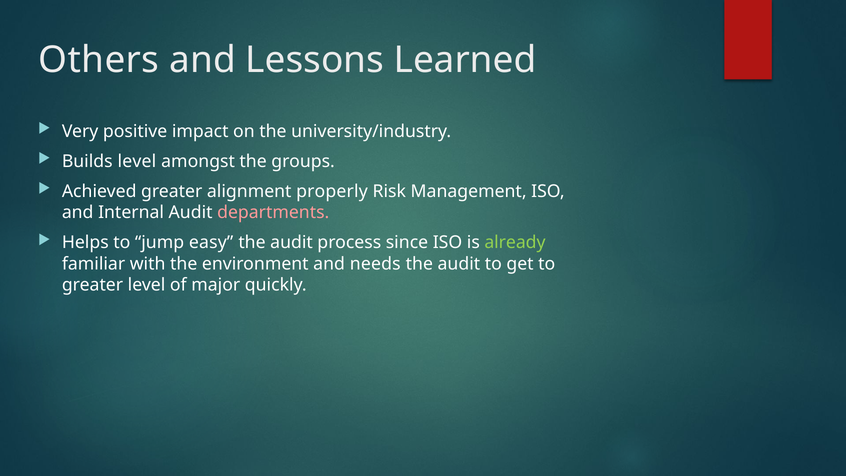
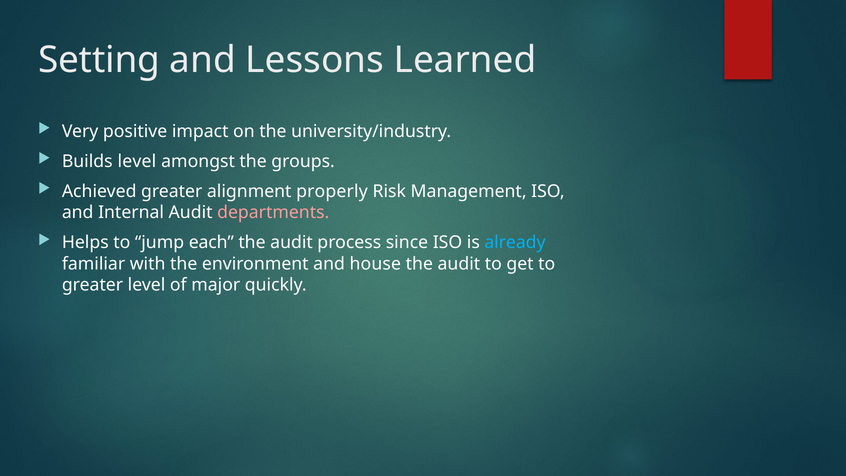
Others: Others -> Setting
easy: easy -> each
already colour: light green -> light blue
needs: needs -> house
